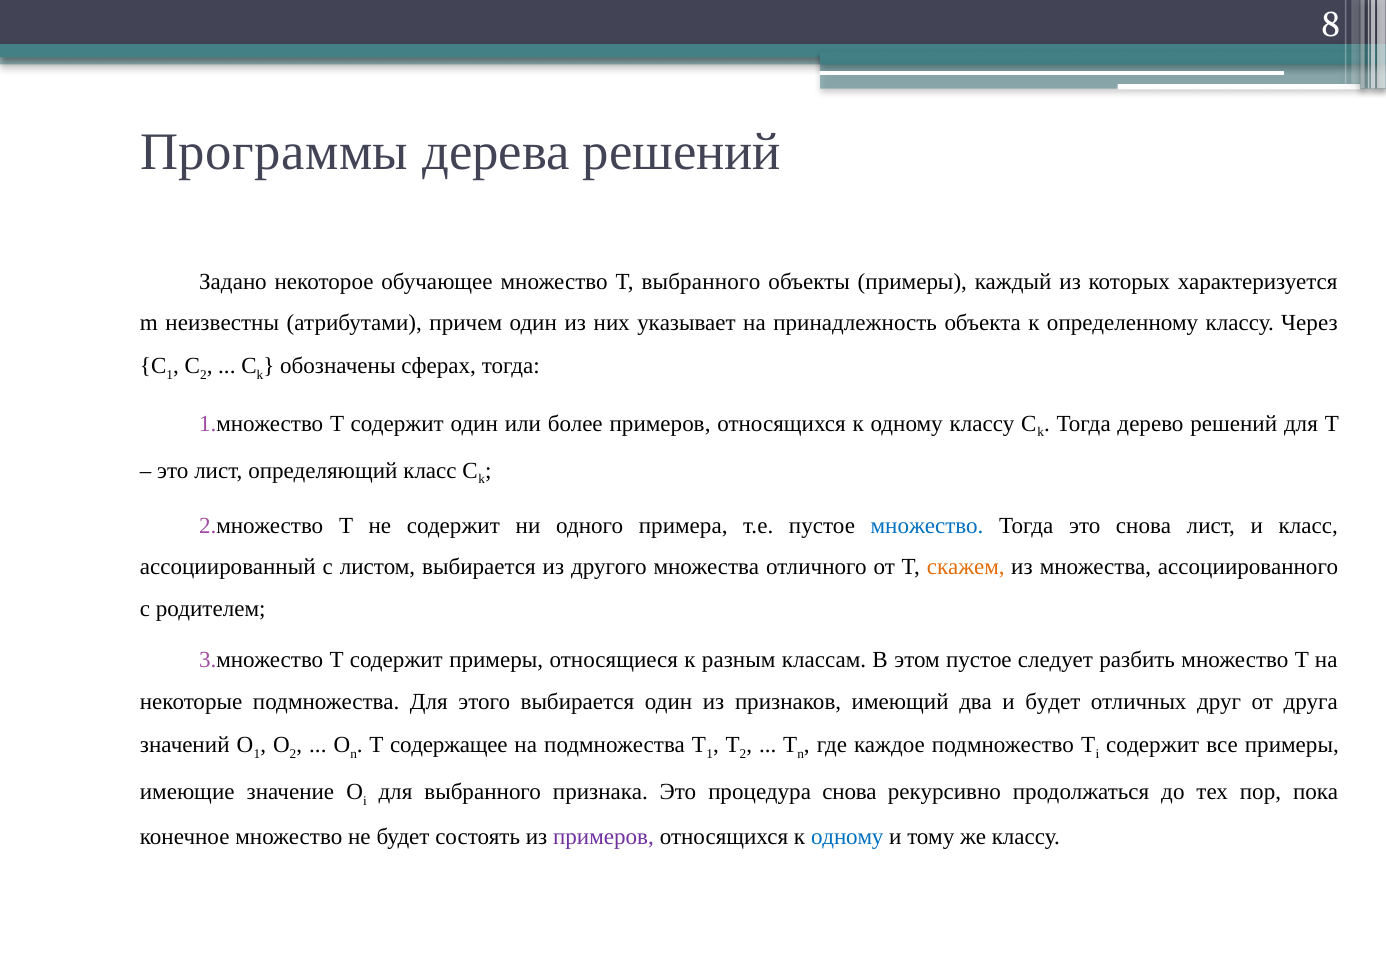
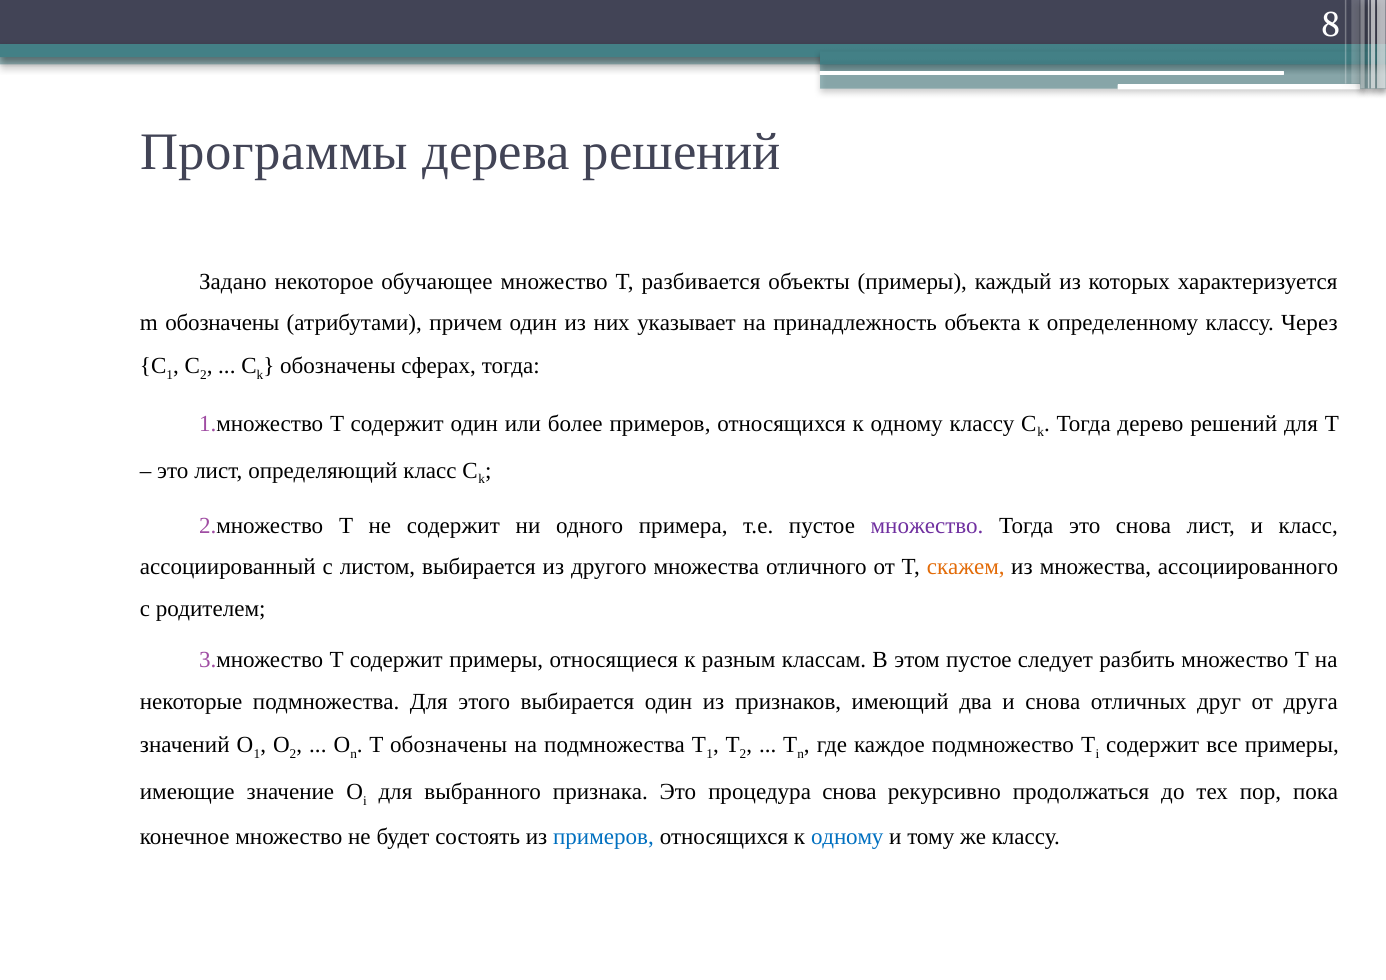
T выбранного: выбранного -> разбивается
m неизвестны: неизвестны -> обозначены
множество at (927, 526) colour: blue -> purple
и будет: будет -> снова
T содержащее: содержащее -> обозначены
примеров at (603, 837) colour: purple -> blue
